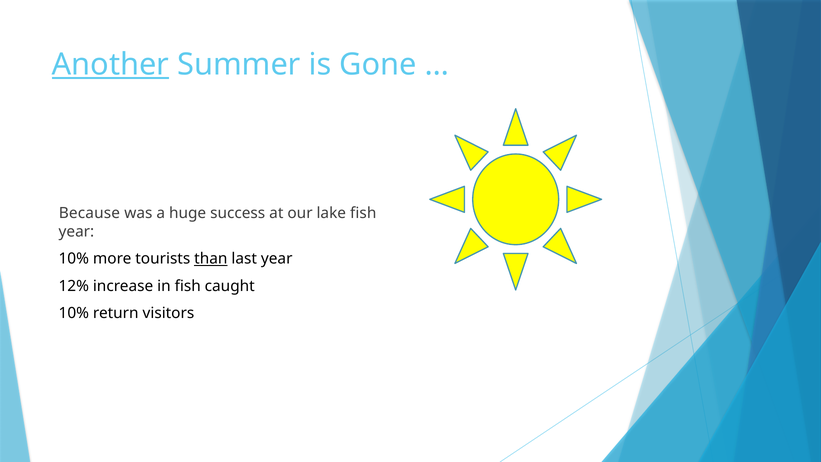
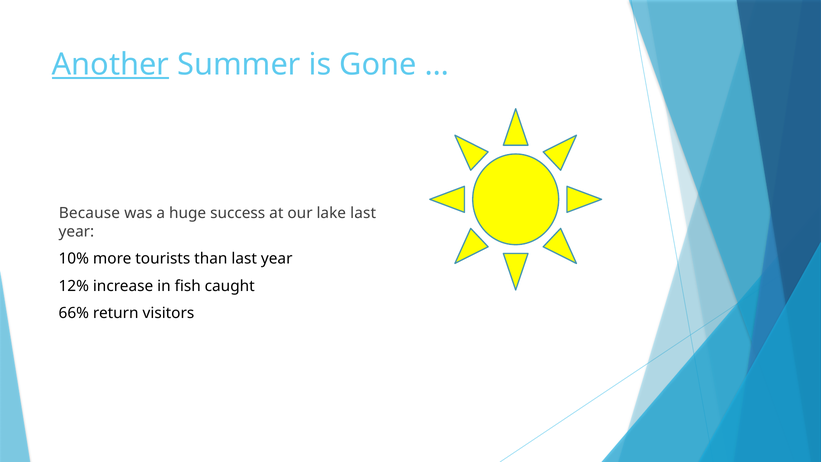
lake fish: fish -> last
than underline: present -> none
10% at (74, 313): 10% -> 66%
